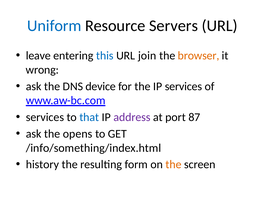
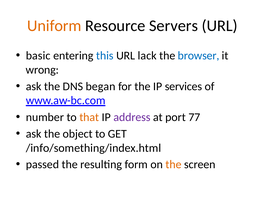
Uniform colour: blue -> orange
leave: leave -> basic
join: join -> lack
browser colour: orange -> blue
device: device -> began
services at (45, 117): services -> number
that colour: blue -> orange
87: 87 -> 77
opens: opens -> object
history: history -> passed
